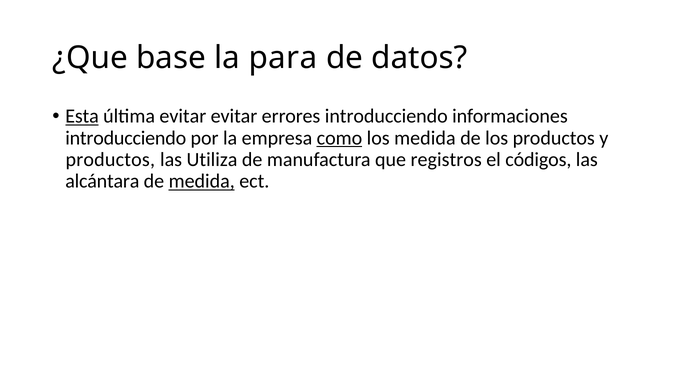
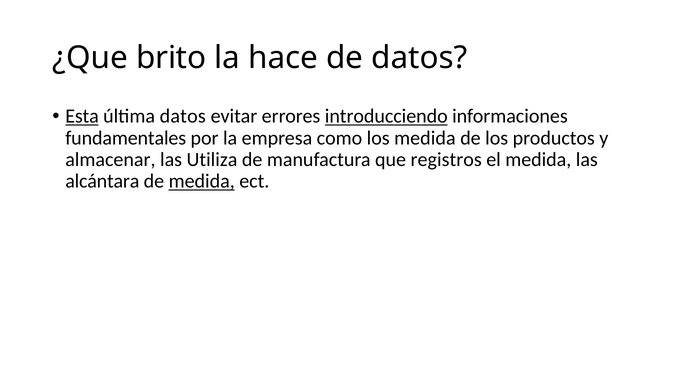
base: base -> brito
para: para -> hace
última evitar: evitar -> datos
introducciendo at (386, 116) underline: none -> present
introducciendo at (126, 138): introducciendo -> fundamentales
como underline: present -> none
productos at (110, 159): productos -> almacenar
el códigos: códigos -> medida
